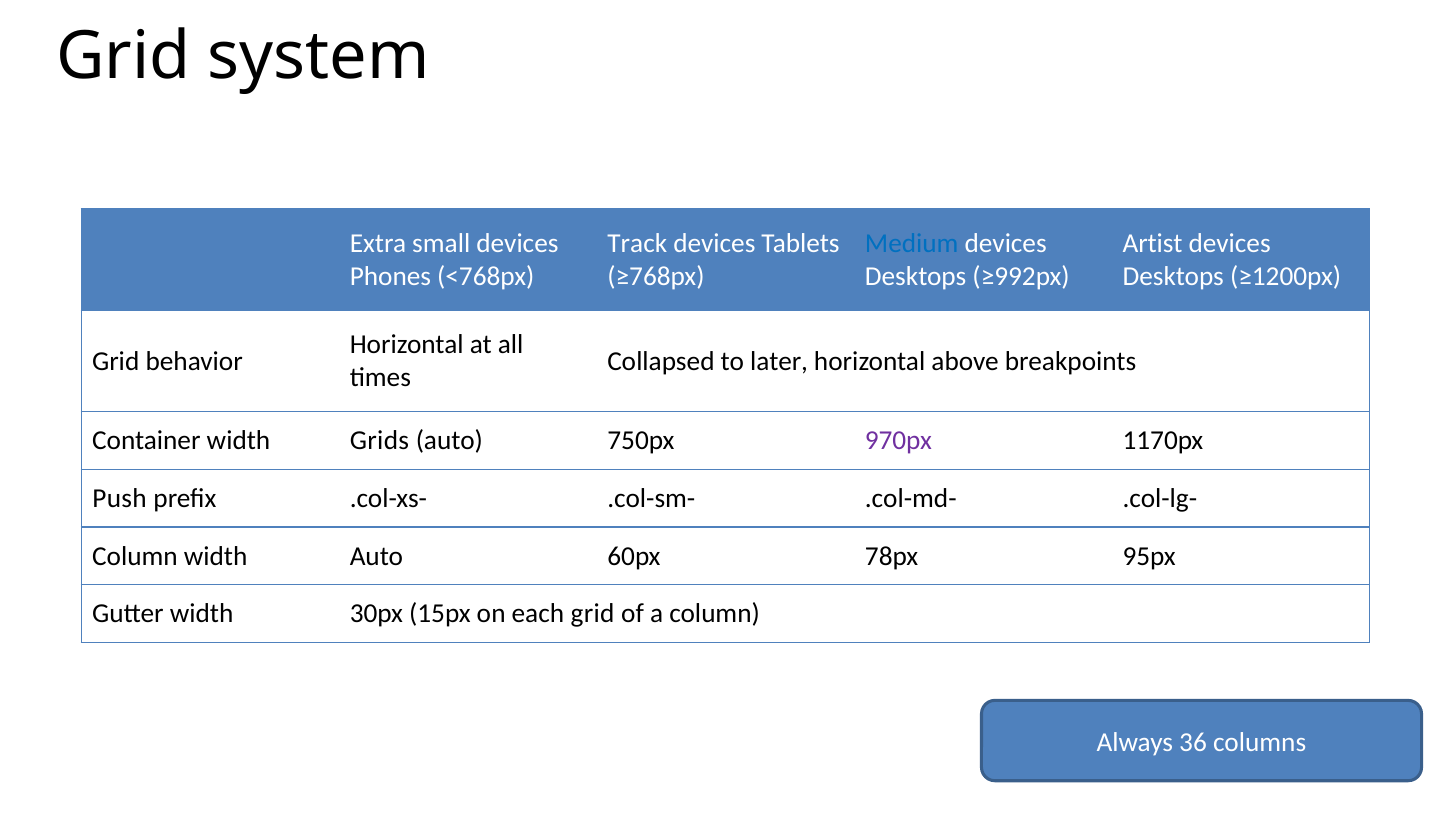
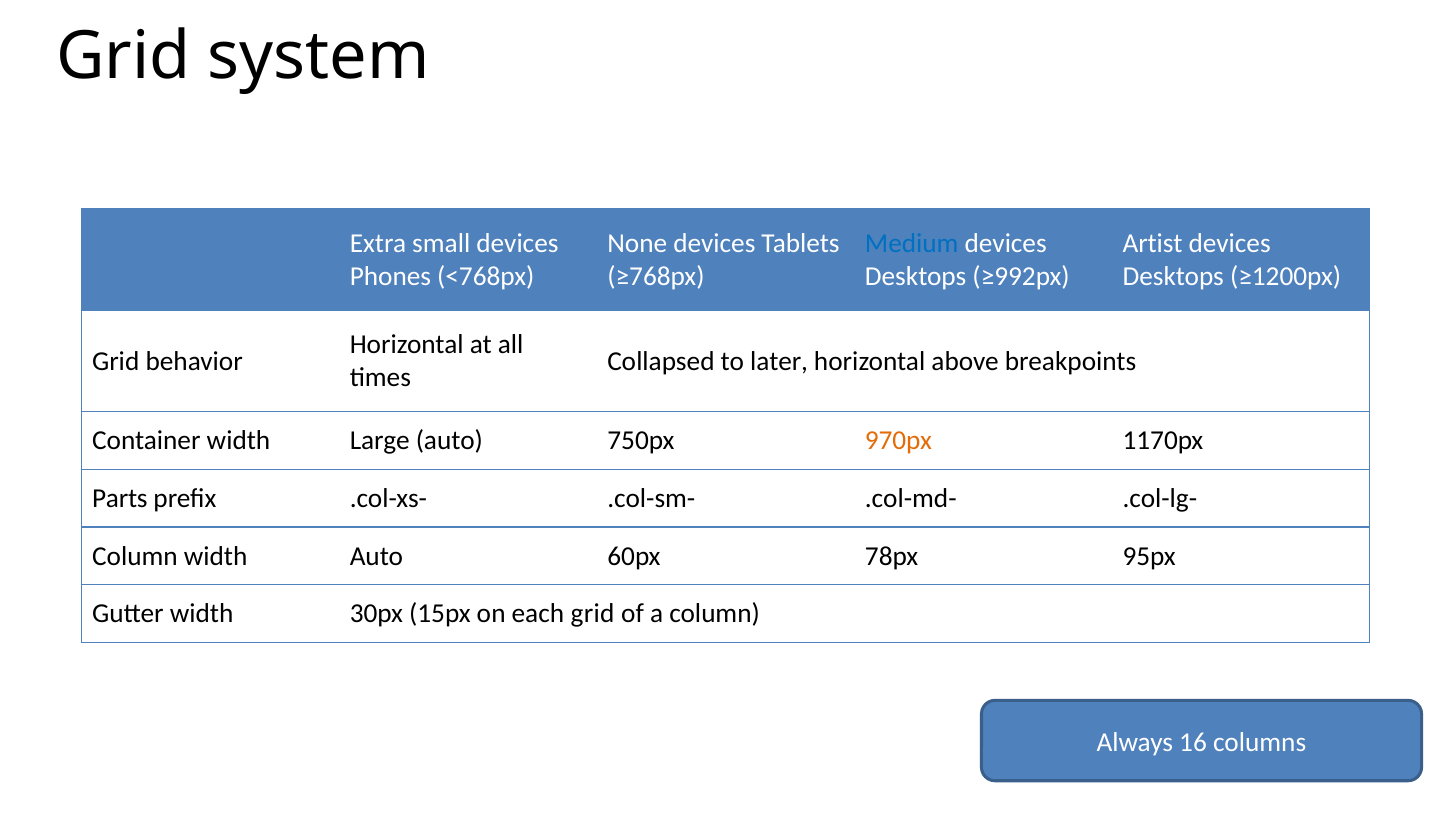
Track: Track -> None
Grids: Grids -> Large
970px colour: purple -> orange
Push: Push -> Parts
36: 36 -> 16
